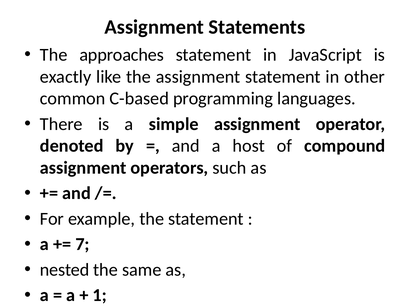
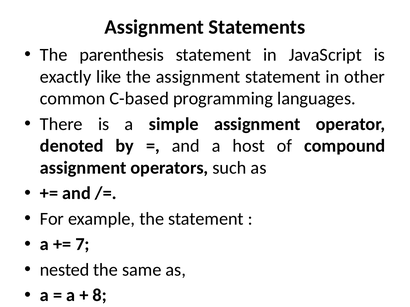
approaches: approaches -> parenthesis
1: 1 -> 8
